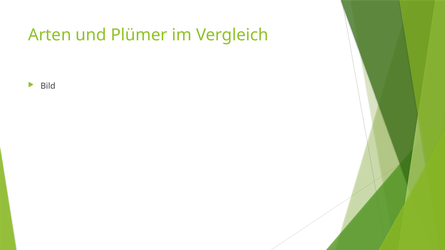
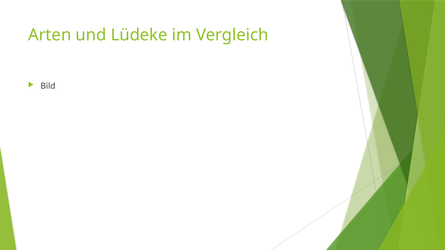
Plümer: Plümer -> Lüdeke
